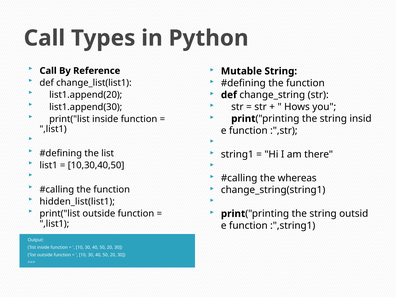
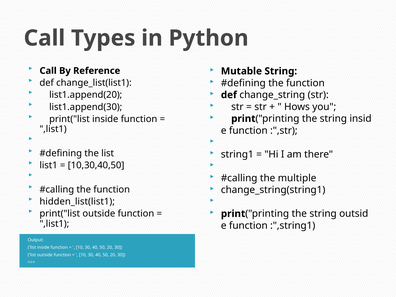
whereas: whereas -> multiple
